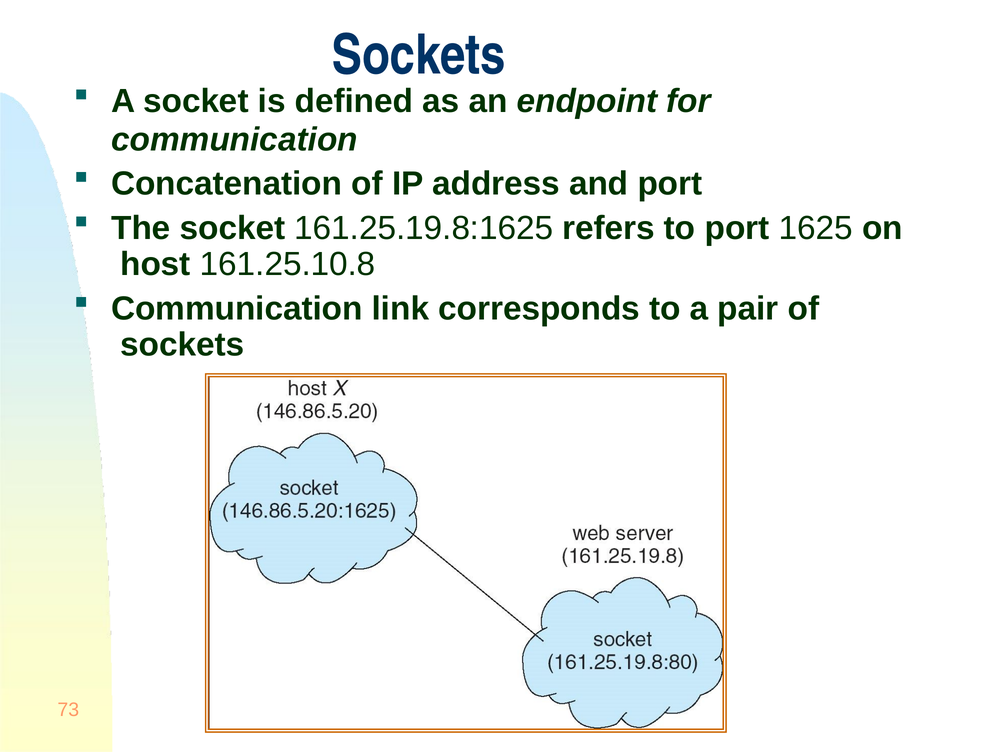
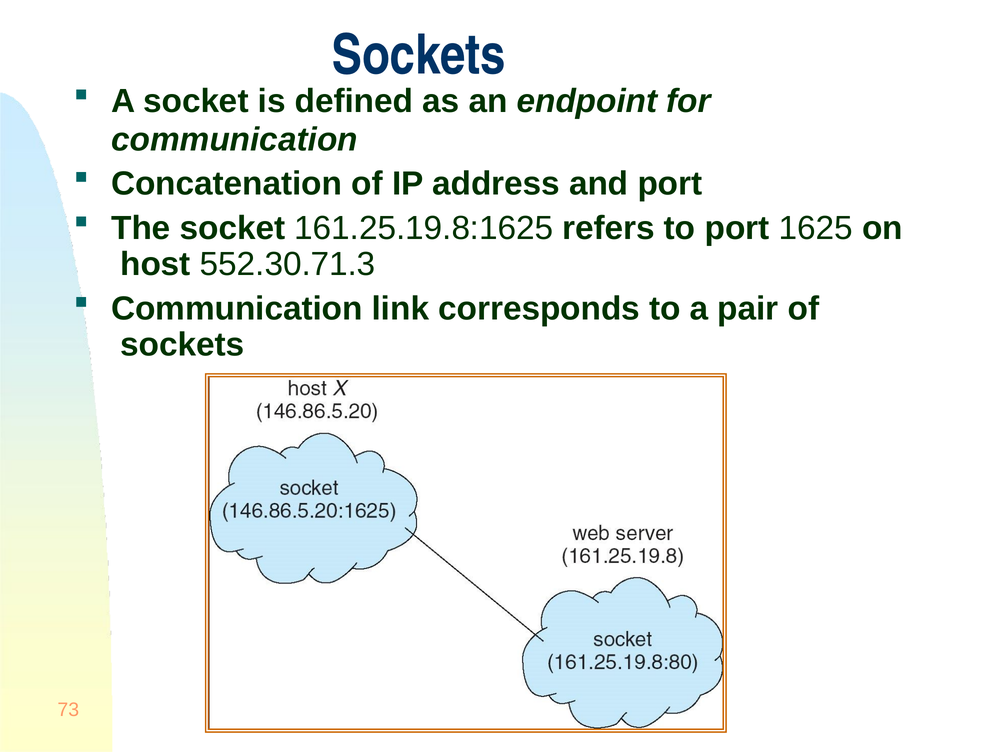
161.25.10.8: 161.25.10.8 -> 552.30.71.3
